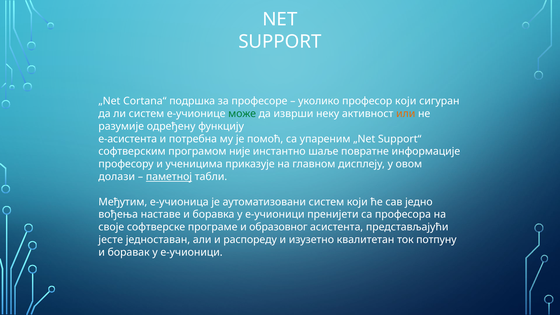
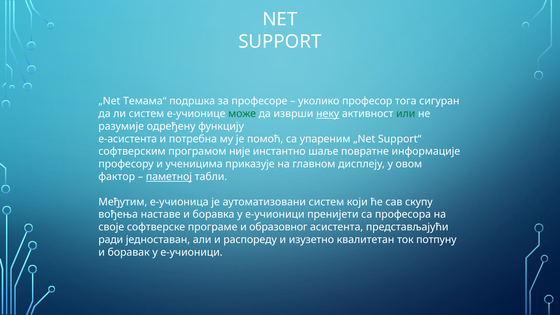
Cortana“: Cortana“ -> Темама“
професор који: који -> тога
неку underline: none -> present
или colour: orange -> green
долази: долази -> фактор
једно: једно -> скупу
јесте: јесте -> ради
